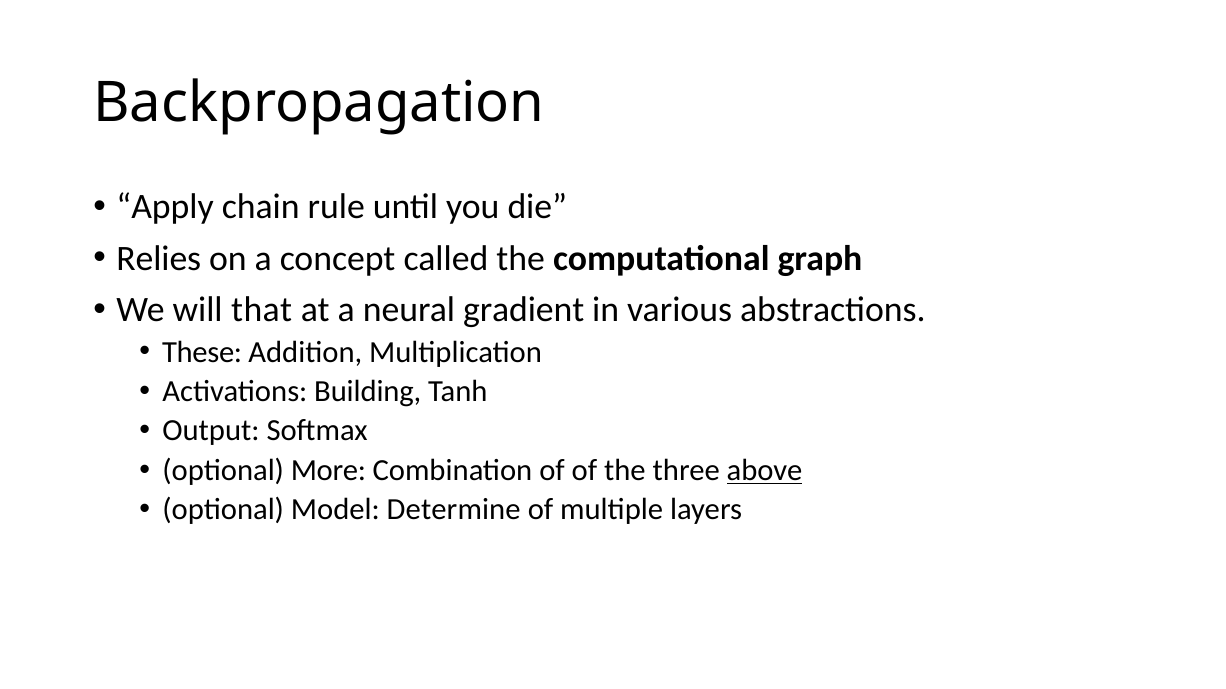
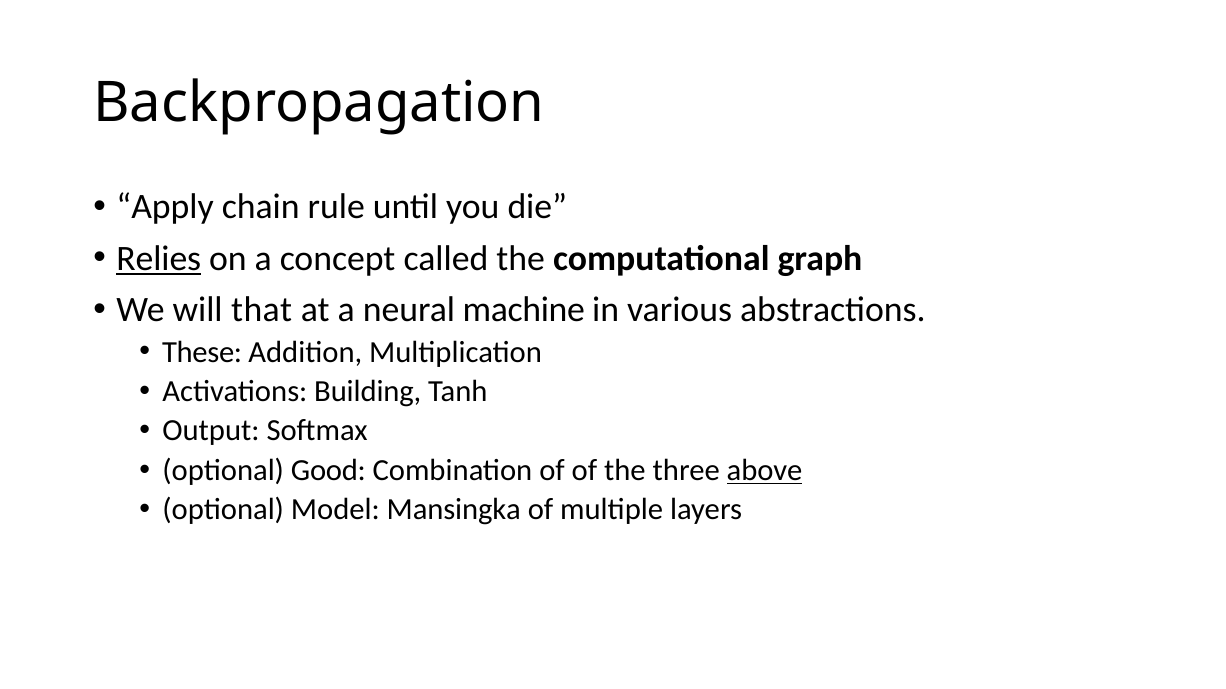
Relies underline: none -> present
gradient: gradient -> machine
More: More -> Good
Determine: Determine -> Mansingka
